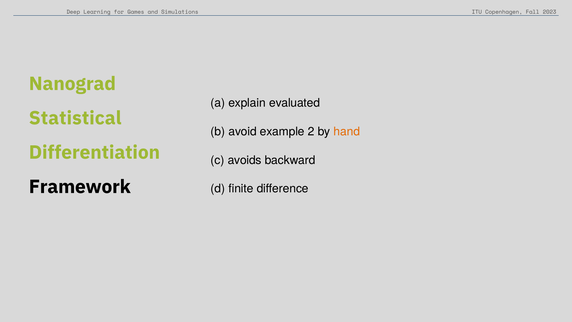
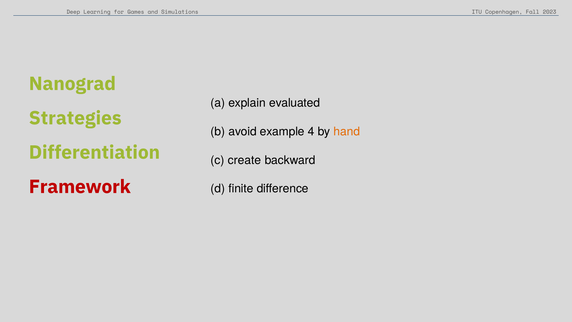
Statistical: Statistical -> Strategies
2: 2 -> 4
avoids: avoids -> create
Framework colour: black -> red
